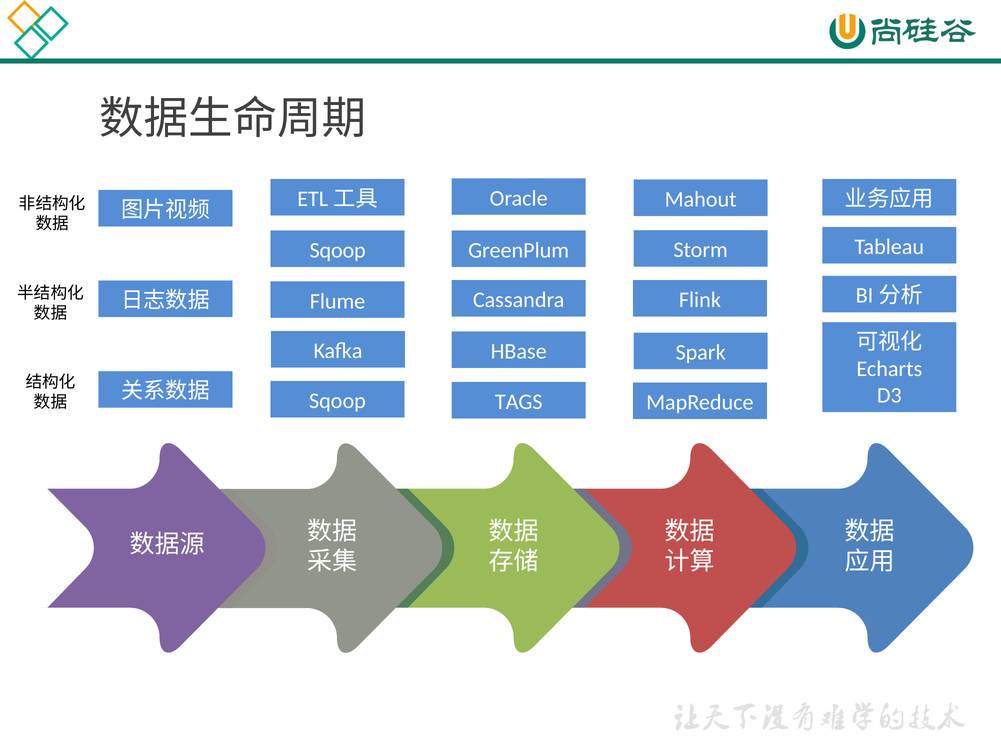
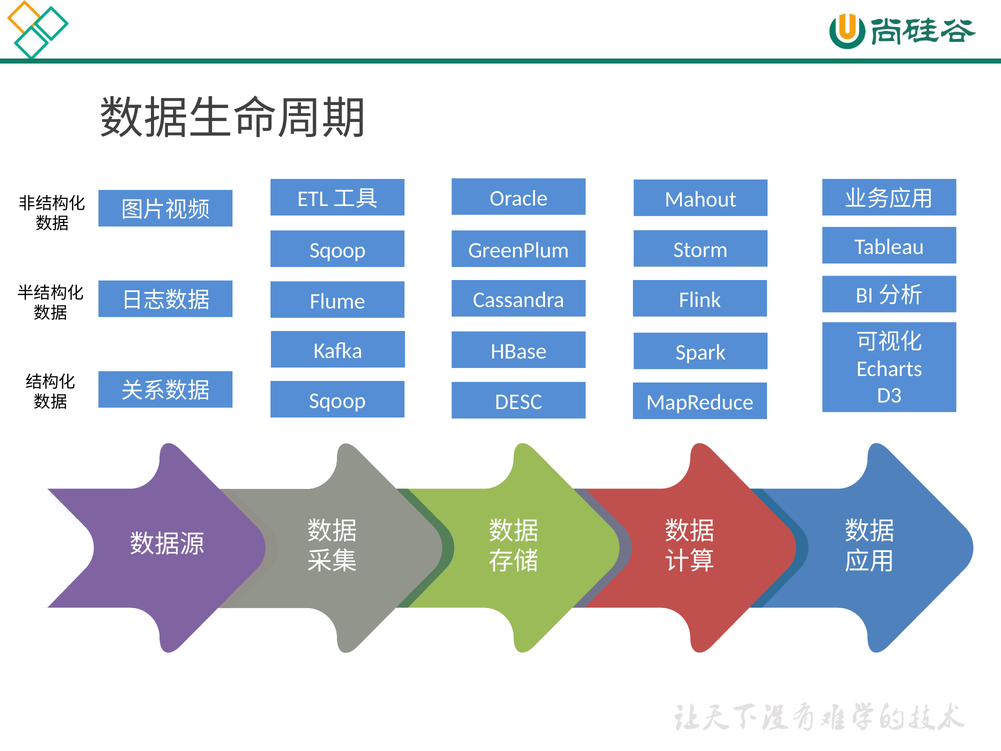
TAGS: TAGS -> DESC
